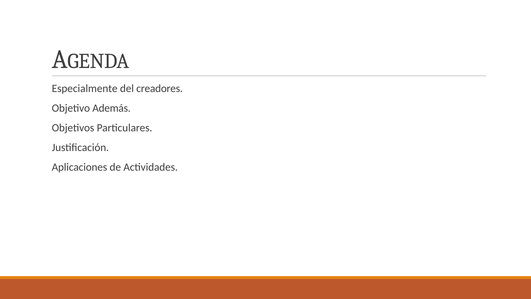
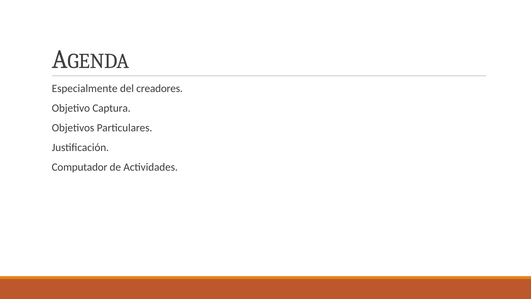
Además: Además -> Captura
Aplicaciones: Aplicaciones -> Computador
